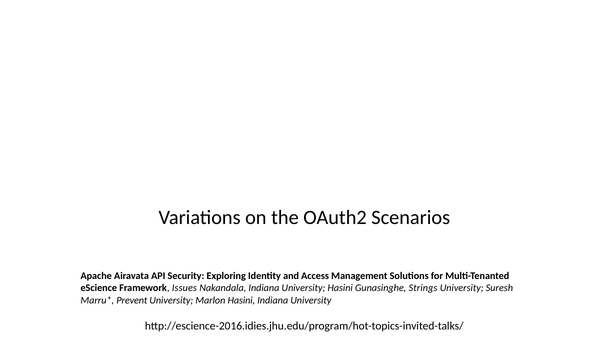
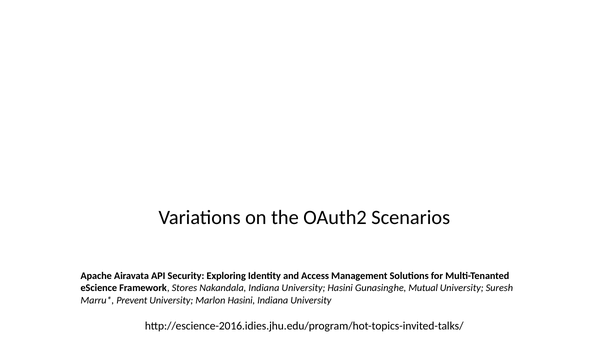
Issues: Issues -> Stores
Strings: Strings -> Mutual
